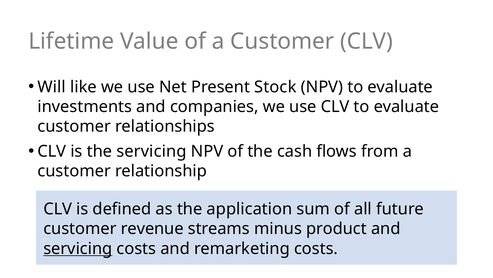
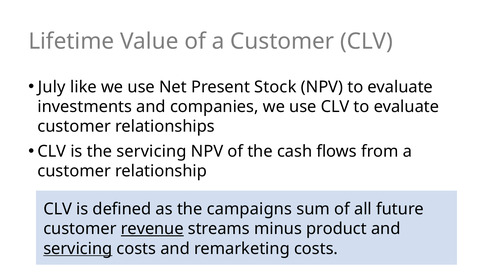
Will: Will -> July
application: application -> campaigns
revenue underline: none -> present
